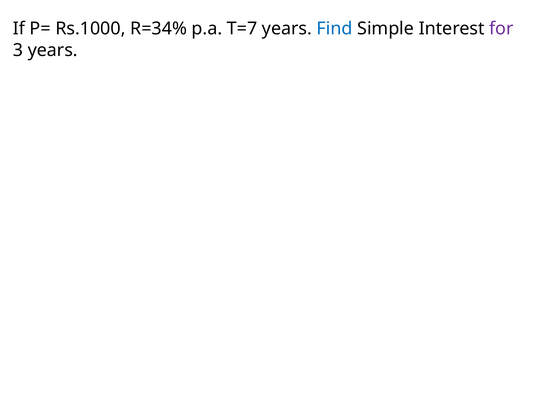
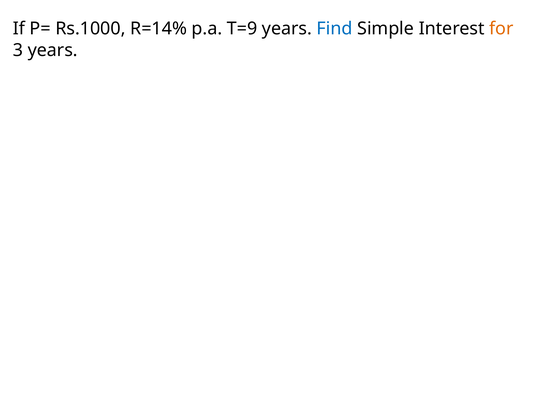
R=34%: R=34% -> R=14%
T=7: T=7 -> T=9
for colour: purple -> orange
